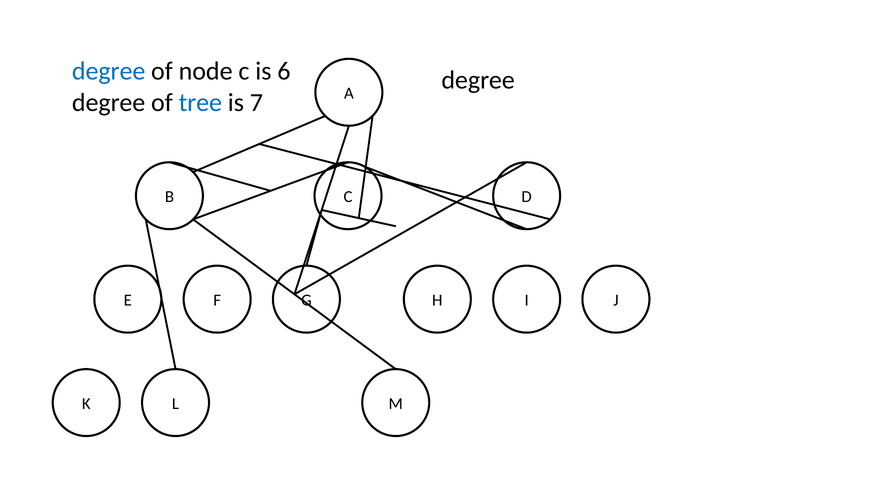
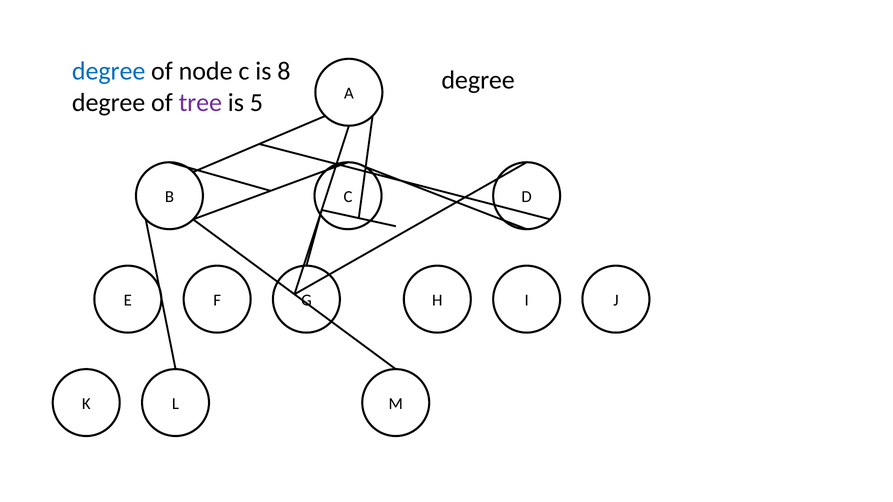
6: 6 -> 8
tree colour: blue -> purple
7: 7 -> 5
